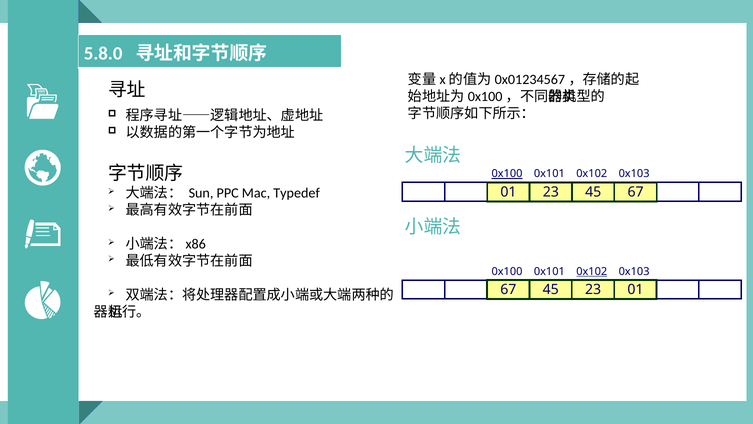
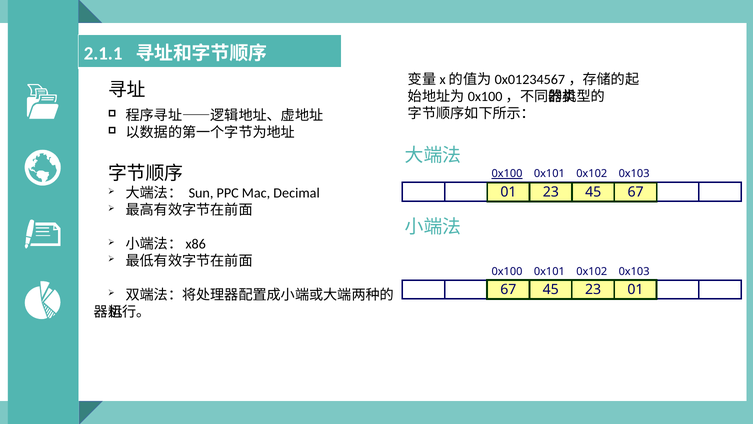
5.8.0: 5.8.0 -> 2.1.1
Typedef: Typedef -> Decimal
0x102 at (592, 271) underline: present -> none
